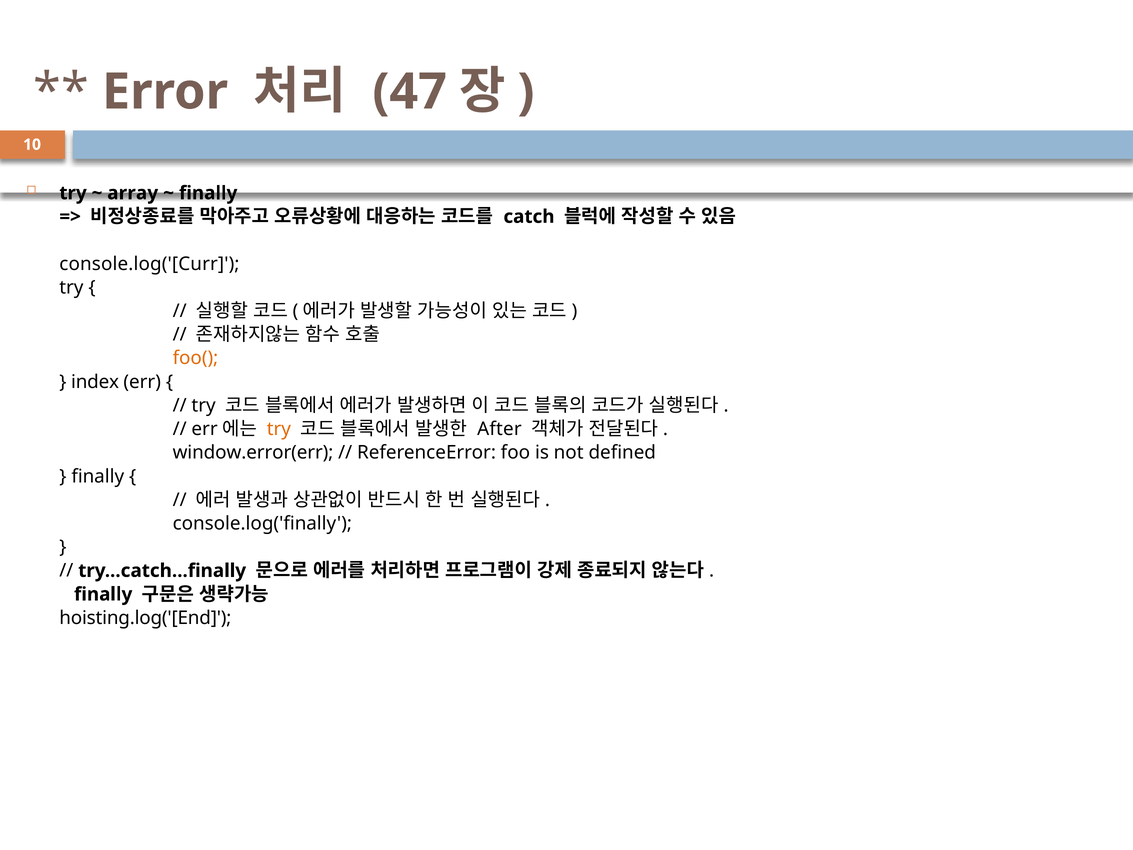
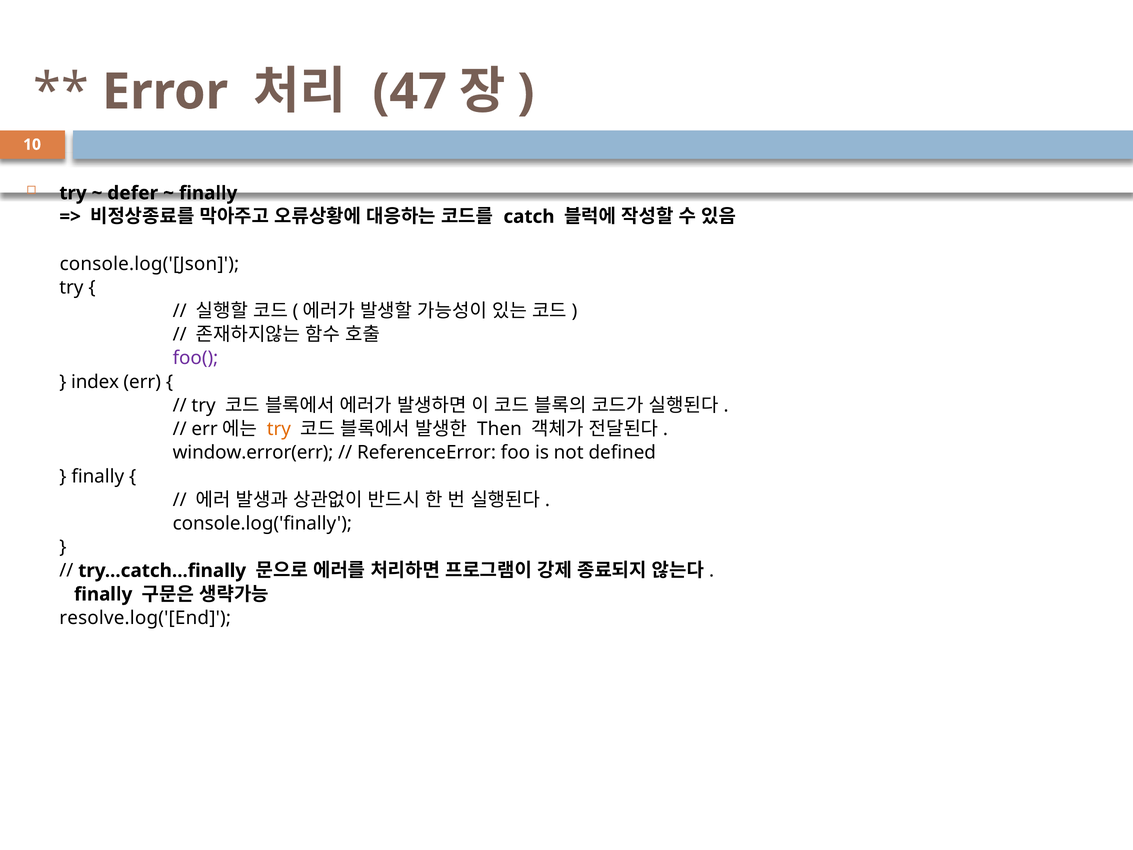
array: array -> defer
console.log('[Curr: console.log('[Curr -> console.log('[Json
foo( colour: orange -> purple
After: After -> Then
hoisting.log('[End: hoisting.log('[End -> resolve.log('[End
